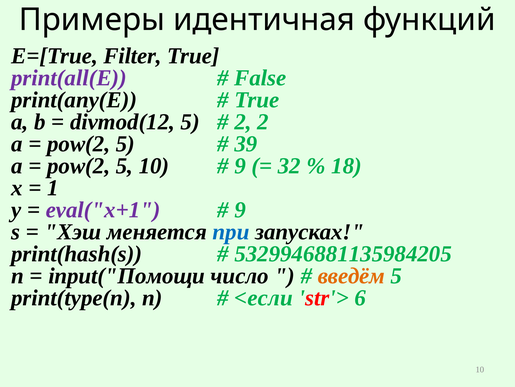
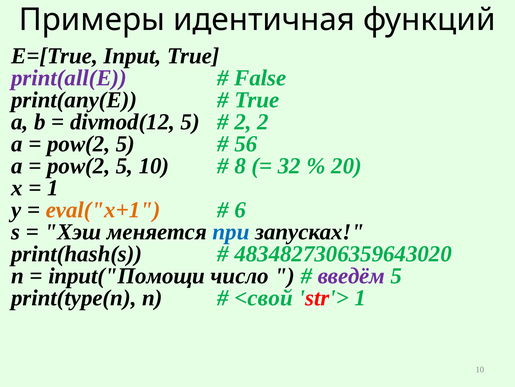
Filter: Filter -> Input
39: 39 -> 56
9 at (240, 166): 9 -> 8
18: 18 -> 20
eval("x+1 colour: purple -> orange
9 at (240, 210): 9 -> 6
5329946881135984205: 5329946881135984205 -> 4834827306359643020
введём colour: orange -> purple
<если: <если -> <свой
str'> 6: 6 -> 1
